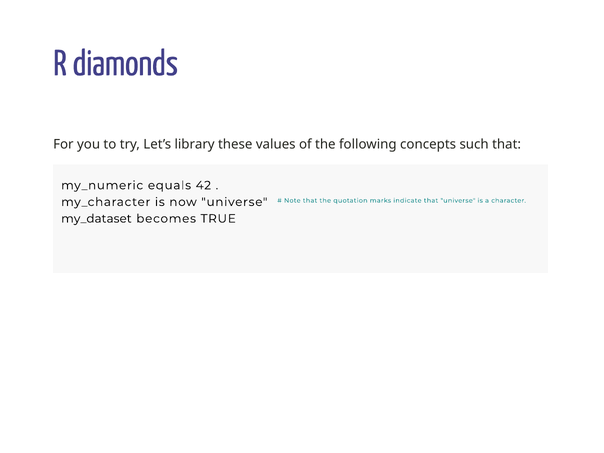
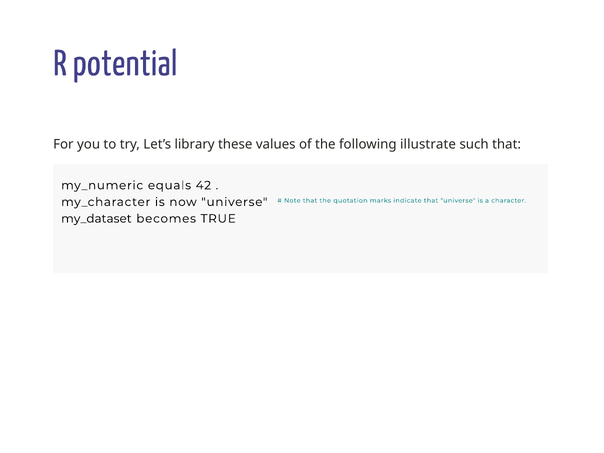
diamonds: diamonds -> potential
concepts: concepts -> illustrate
